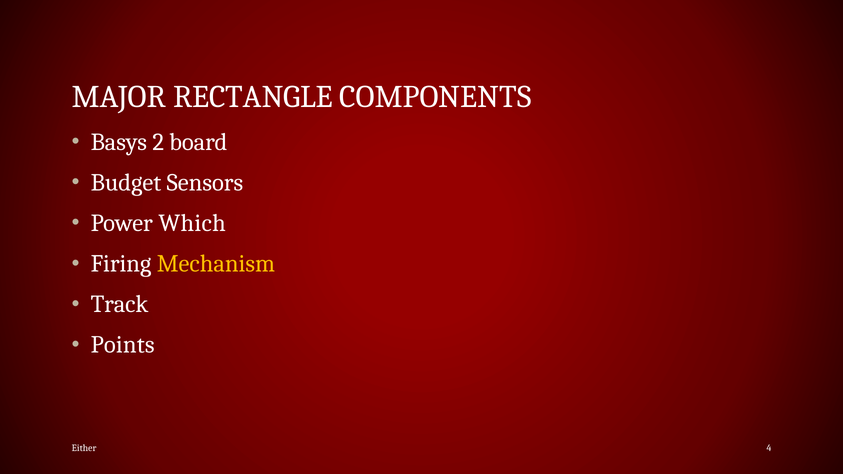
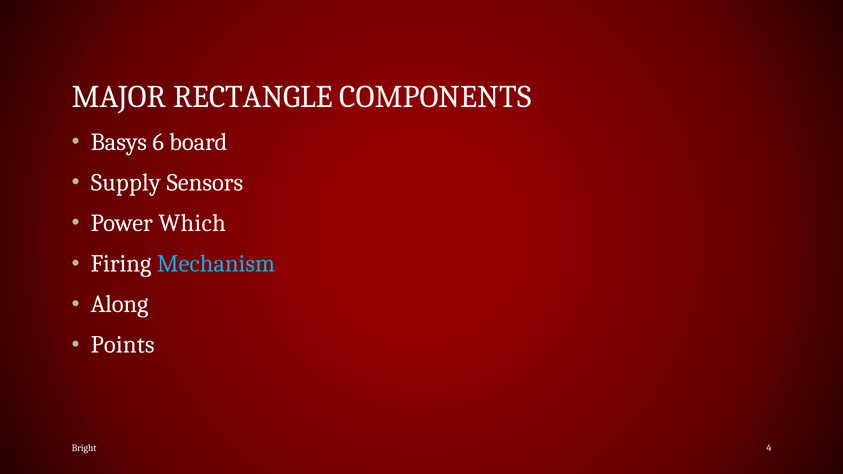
2: 2 -> 6
Budget: Budget -> Supply
Mechanism colour: yellow -> light blue
Track: Track -> Along
Either: Either -> Bright
